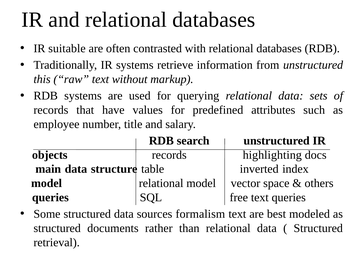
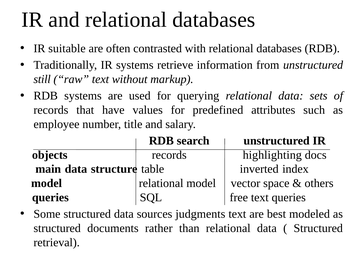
this: this -> still
formalism: formalism -> judgments
